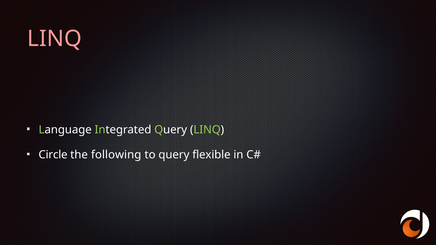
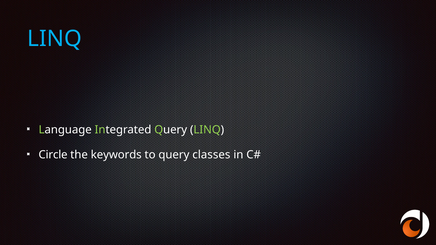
LINQ at (55, 39) colour: pink -> light blue
following: following -> keywords
flexible: flexible -> classes
